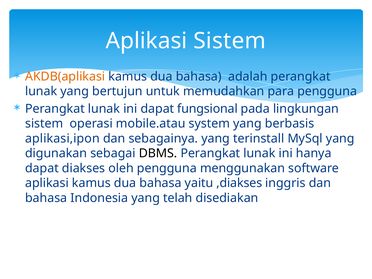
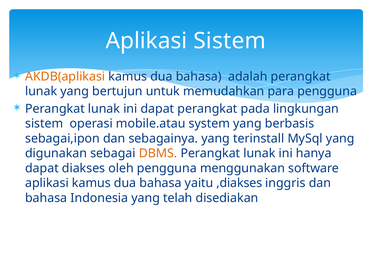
dapat fungsional: fungsional -> perangkat
aplikasi,ipon: aplikasi,ipon -> sebagai,ipon
DBMS colour: black -> orange
